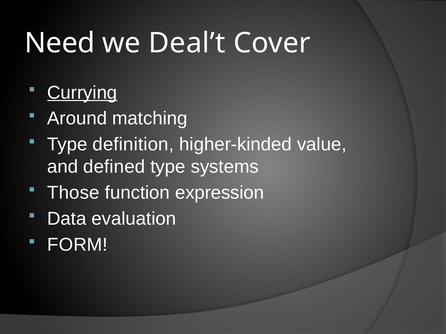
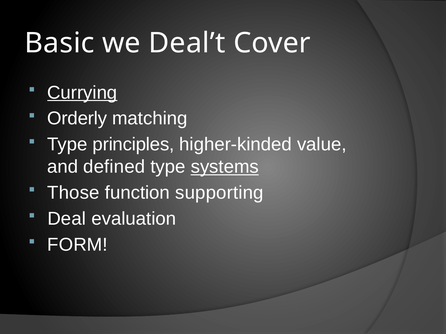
Need: Need -> Basic
Around: Around -> Orderly
definition: definition -> principles
systems underline: none -> present
expression: expression -> supporting
Data: Data -> Deal
